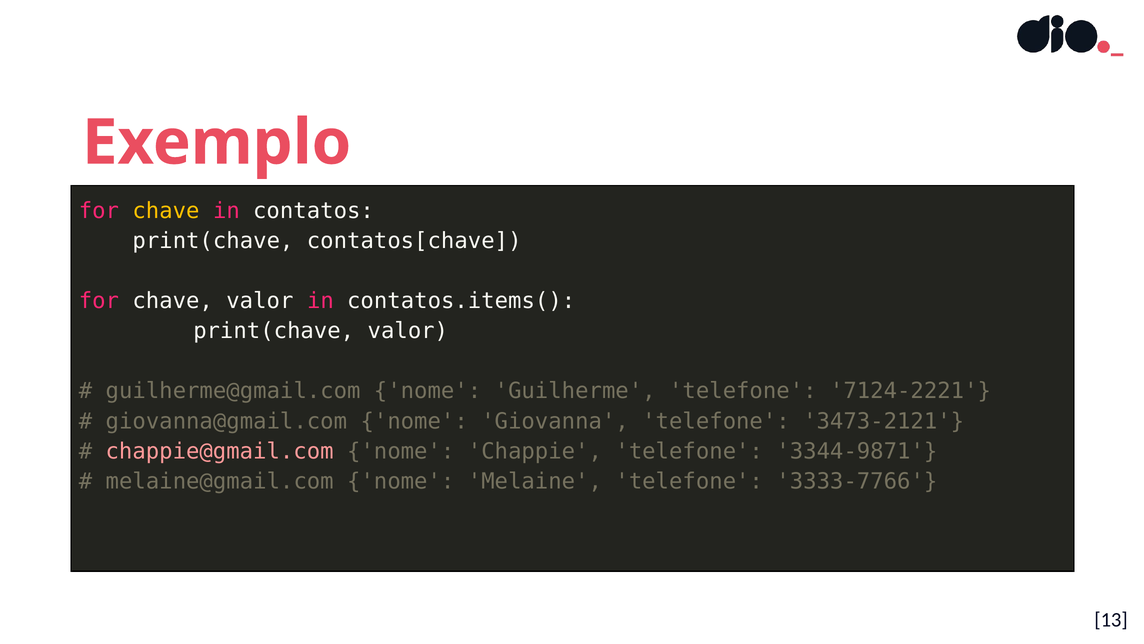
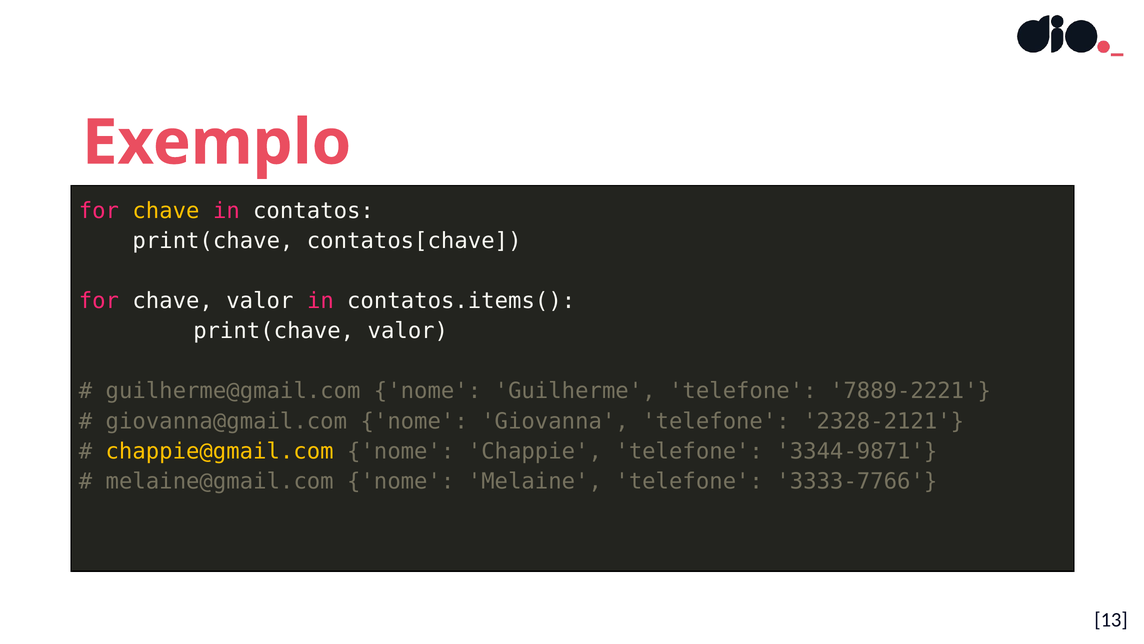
7124-2221: 7124-2221 -> 7889-2221
3473-2121: 3473-2121 -> 2328-2121
chappie@gmail.com colour: pink -> yellow
